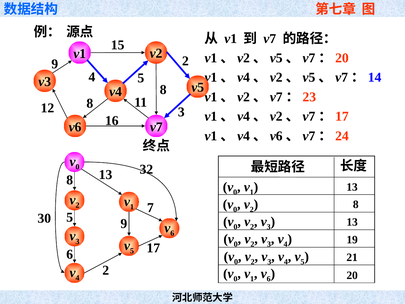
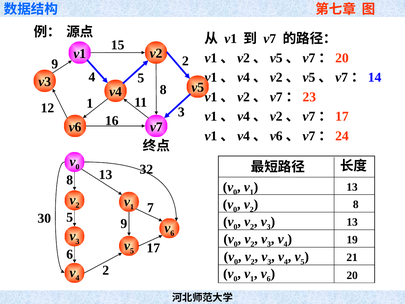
12 8: 8 -> 1
